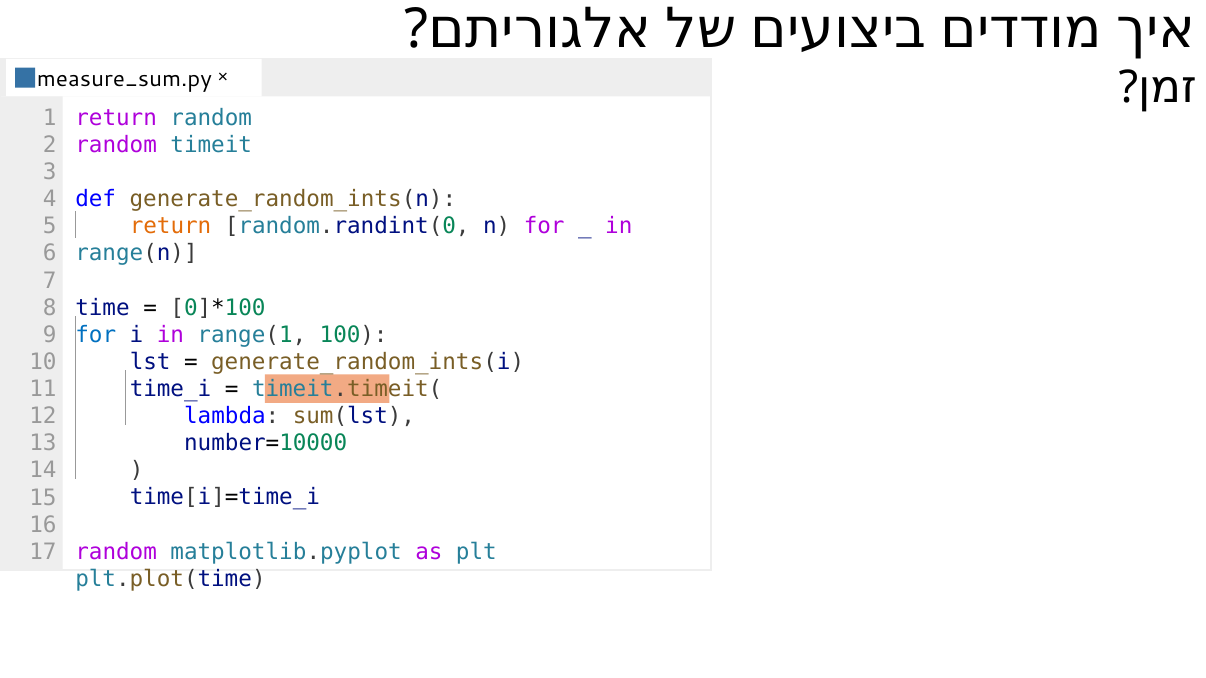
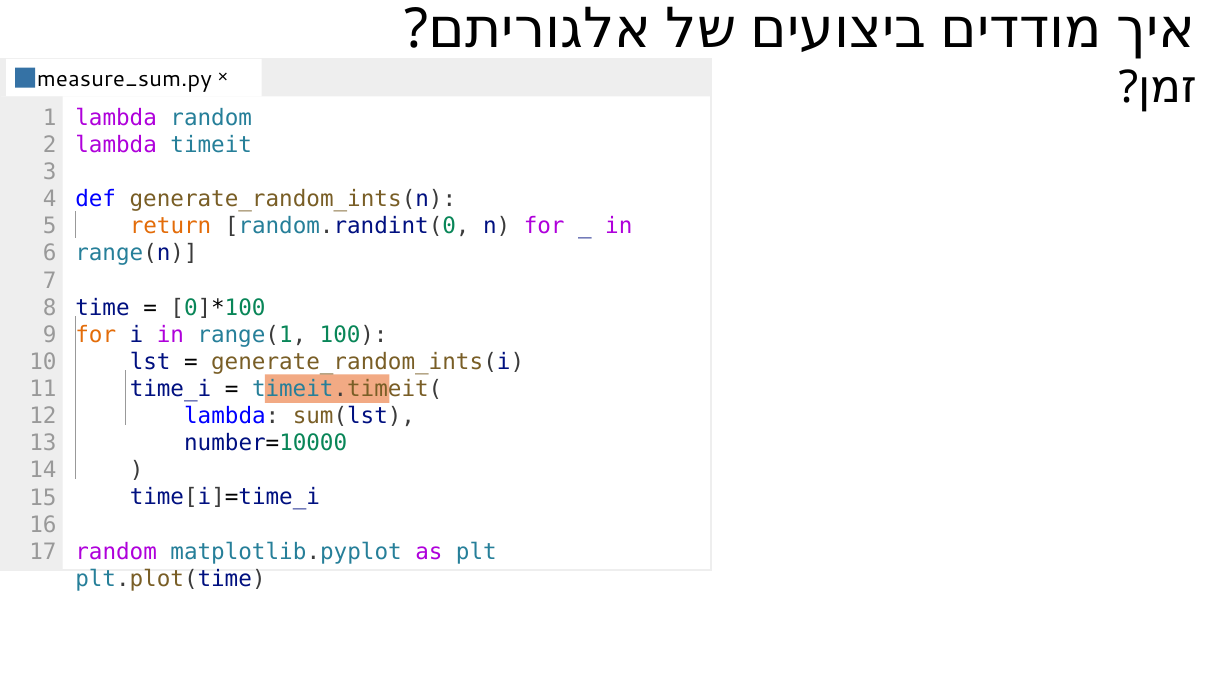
return at (116, 118): return -> lambda
random at (116, 145): random -> lambda
for at (96, 335) colour: blue -> orange
